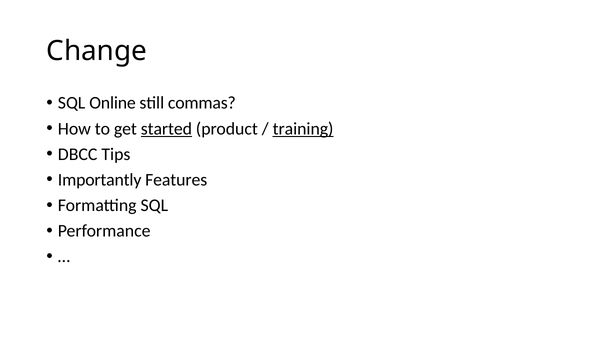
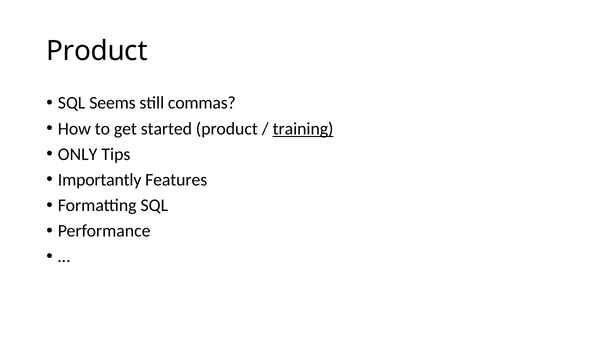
Change at (97, 51): Change -> Product
Online: Online -> Seems
started underline: present -> none
DBCC: DBCC -> ONLY
